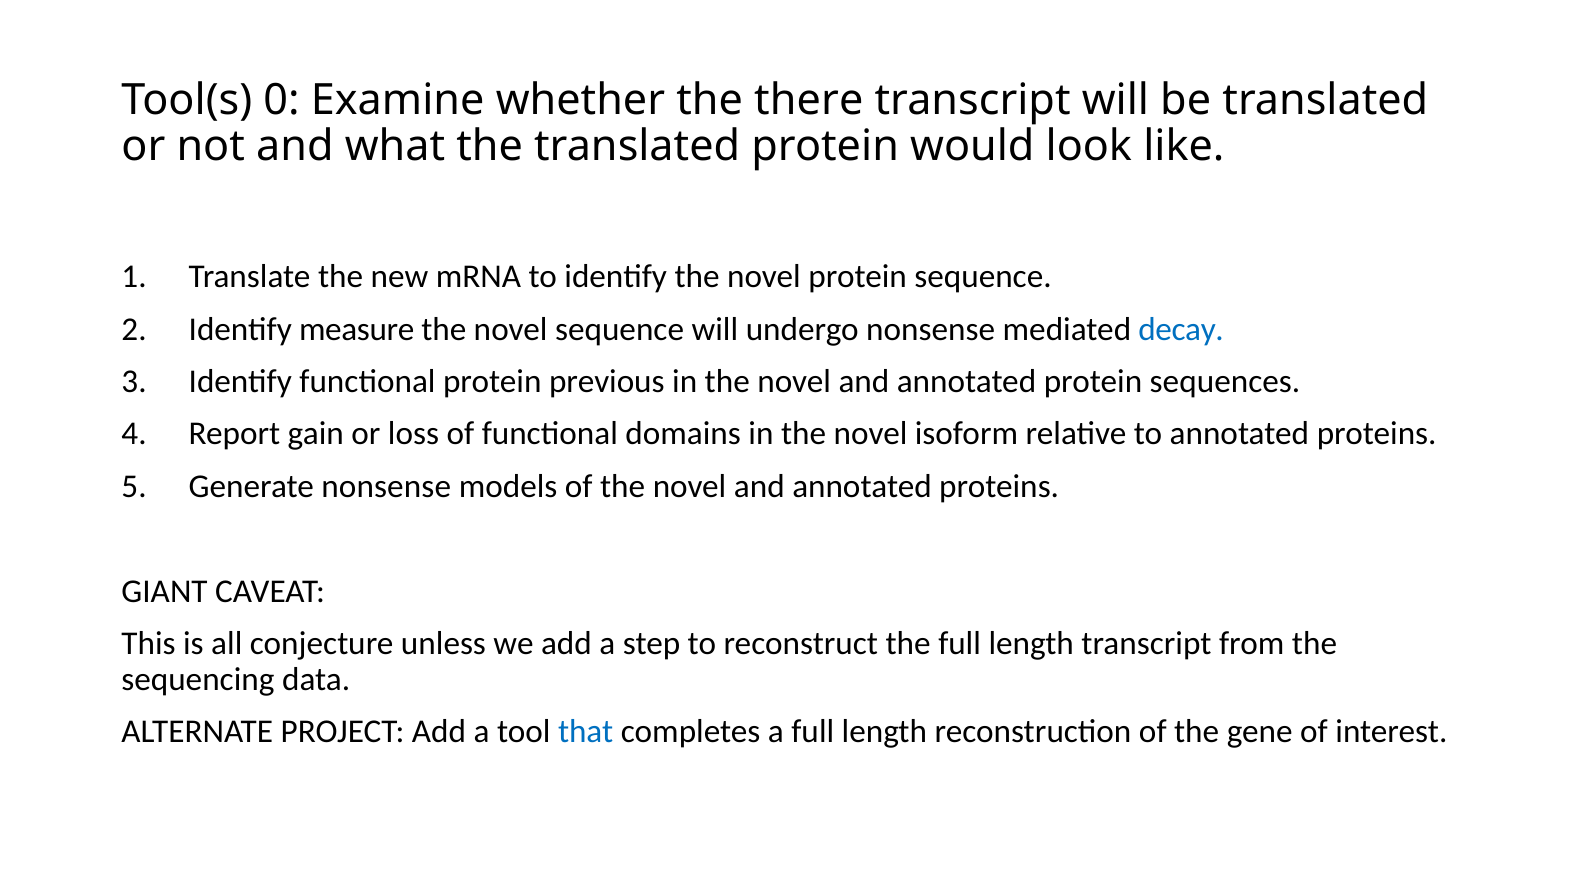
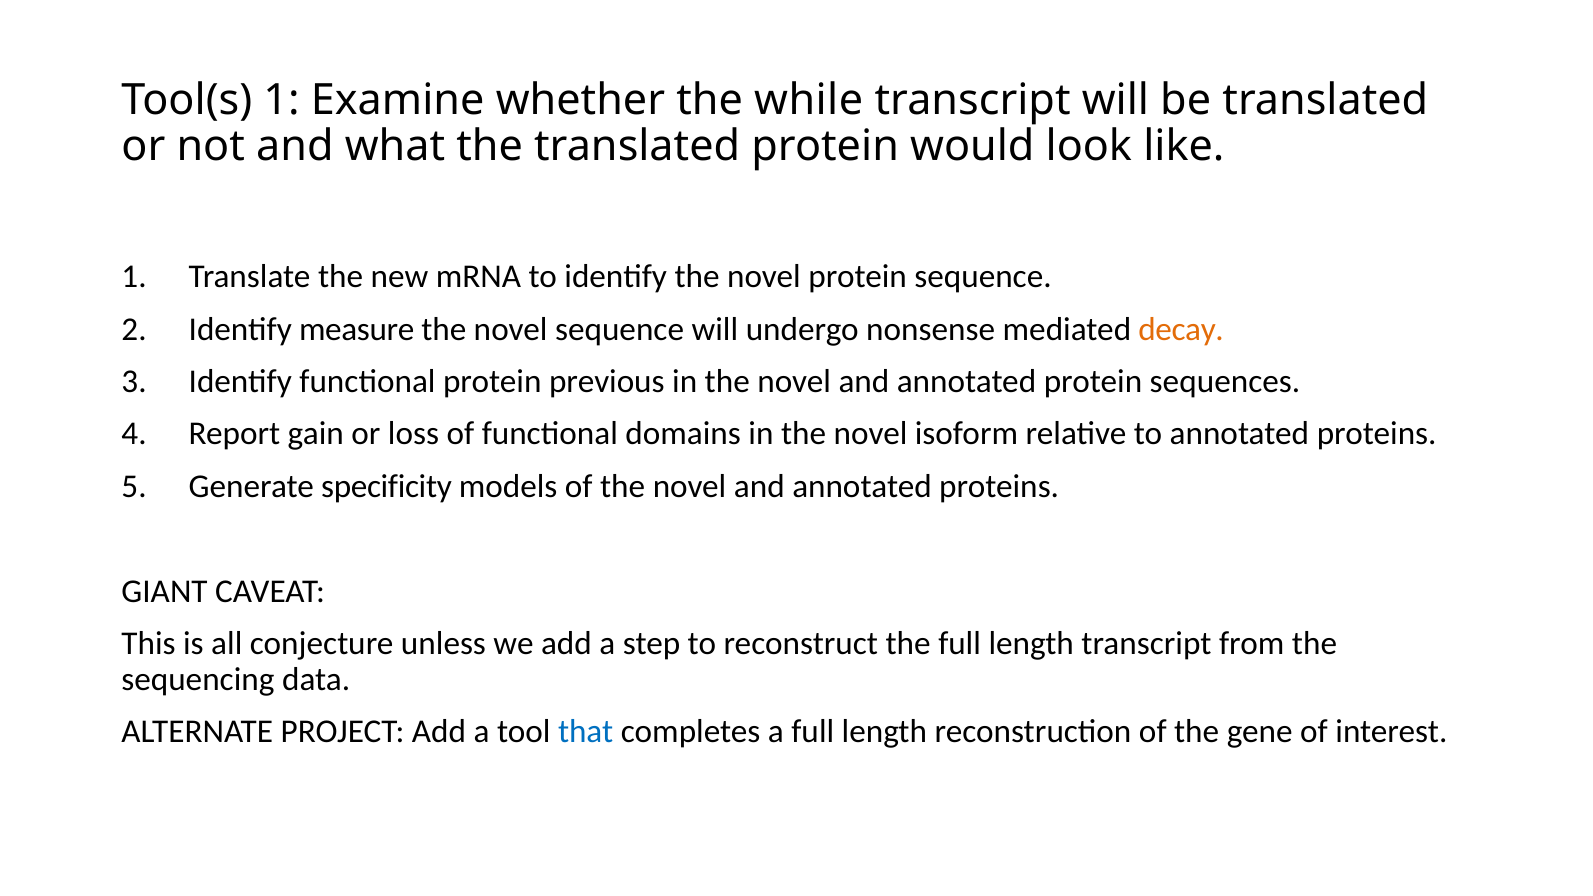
Tool(s 0: 0 -> 1
there: there -> while
decay colour: blue -> orange
Generate nonsense: nonsense -> specificity
